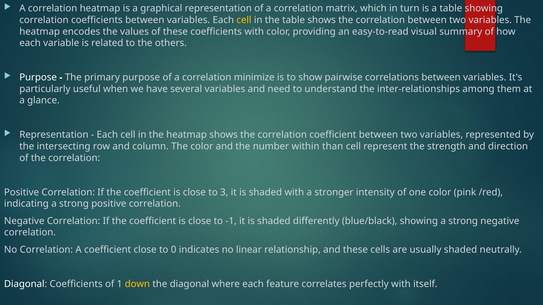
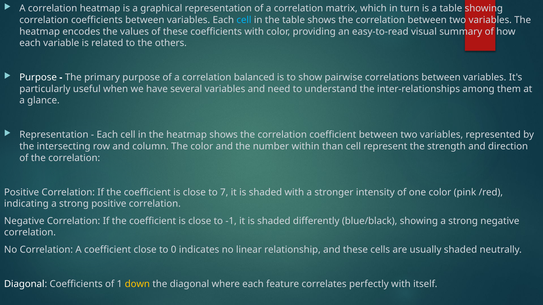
cell at (244, 20) colour: yellow -> light blue
minimize: minimize -> balanced
3: 3 -> 7
